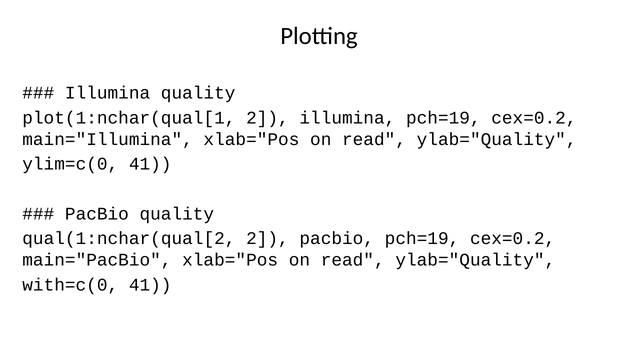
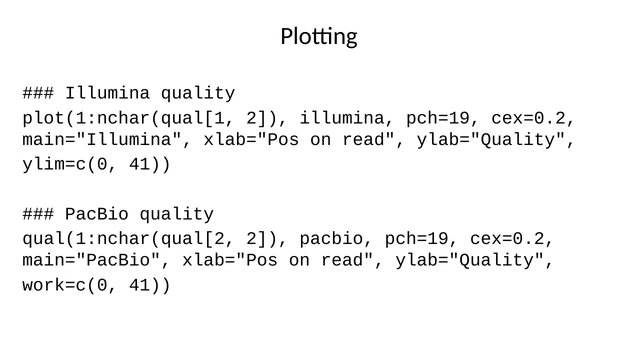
with=c(0: with=c(0 -> work=c(0
